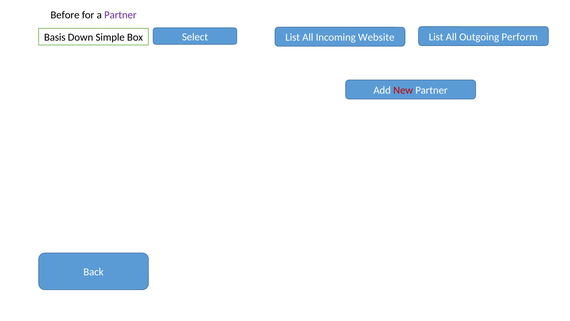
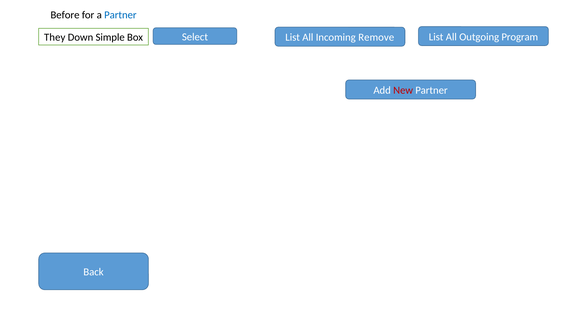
Partner at (120, 15) colour: purple -> blue
Website: Website -> Remove
Perform: Perform -> Program
Basis: Basis -> They
